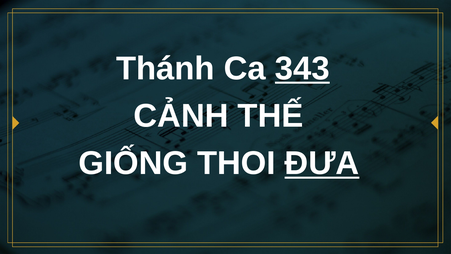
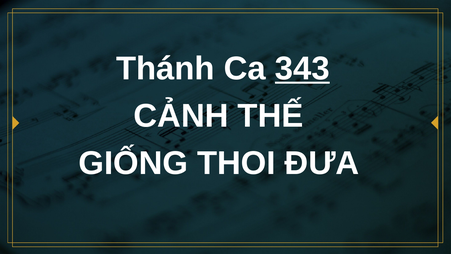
ĐƯA underline: present -> none
